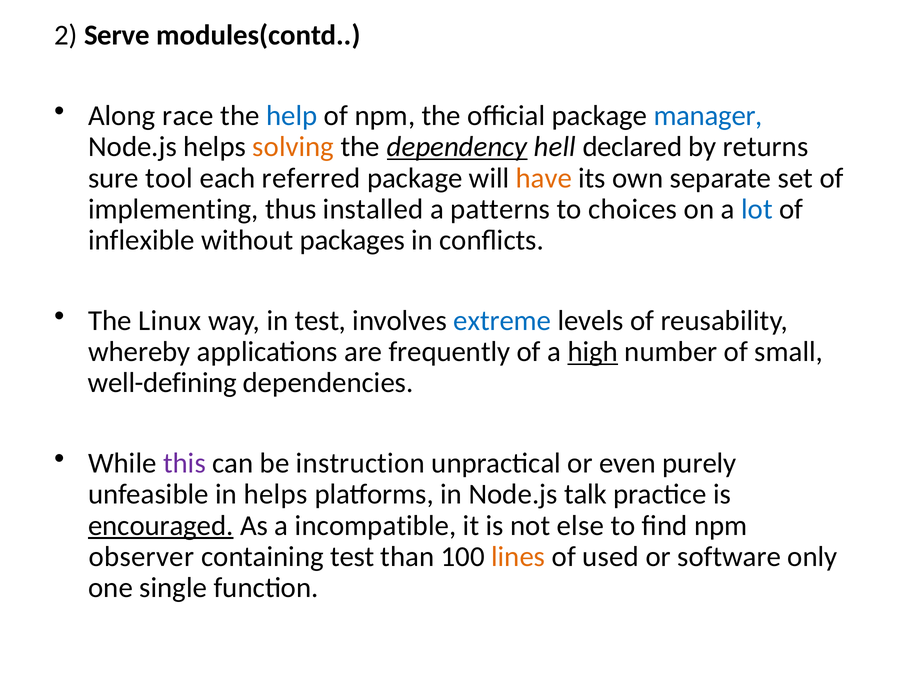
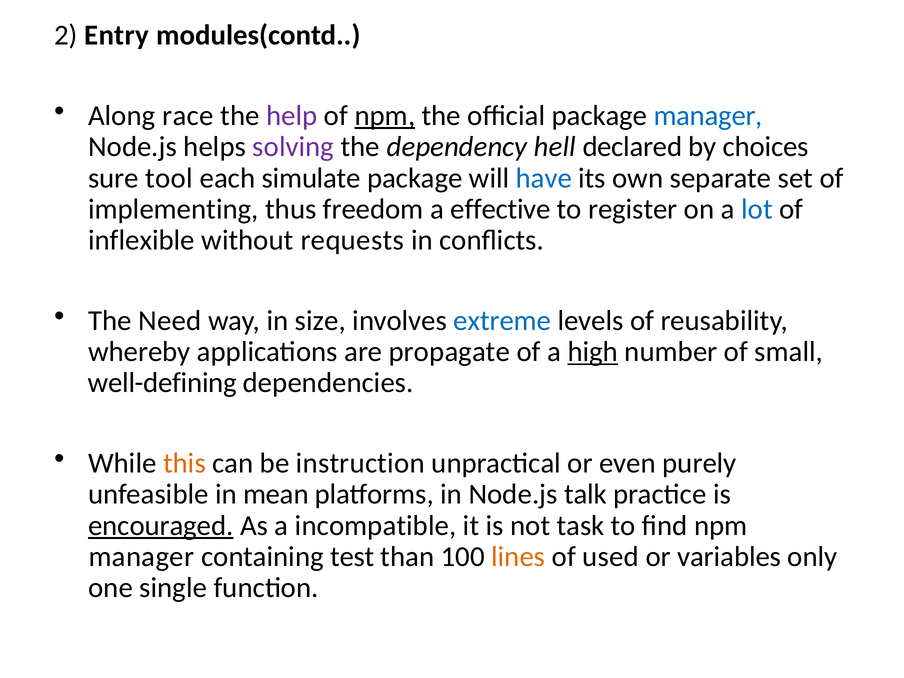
Serve: Serve -> Entry
help colour: blue -> purple
npm at (385, 116) underline: none -> present
solving colour: orange -> purple
dependency underline: present -> none
returns: returns -> choices
referred: referred -> simulate
have colour: orange -> blue
installed: installed -> freedom
patterns: patterns -> effective
choices: choices -> register
packages: packages -> requests
Linux: Linux -> Need
in test: test -> size
frequently: frequently -> propagate
this colour: purple -> orange
in helps: helps -> mean
else: else -> task
observer at (141, 557): observer -> manager
software: software -> variables
